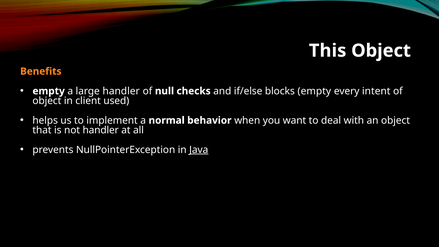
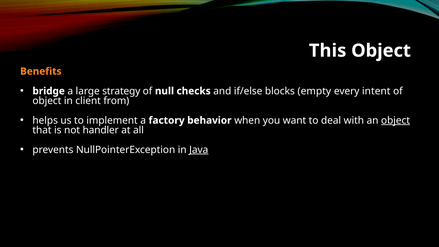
empty at (49, 91): empty -> bridge
large handler: handler -> strategy
used: used -> from
normal: normal -> factory
object at (396, 120) underline: none -> present
